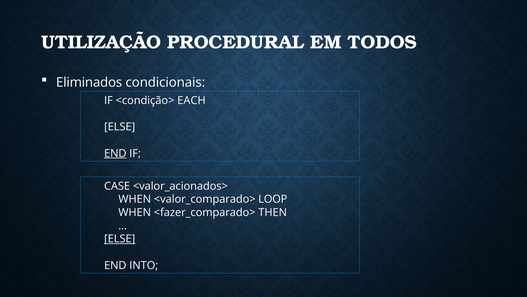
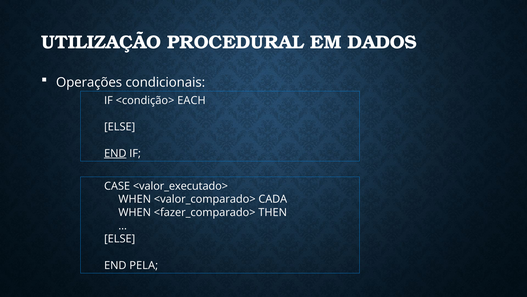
TODOS: TODOS -> DADOS
Eliminados: Eliminados -> Operações
<valor_acionados>: <valor_acionados> -> <valor_executado>
LOOP: LOOP -> CADA
ELSE at (120, 239) underline: present -> none
INTO: INTO -> PELA
